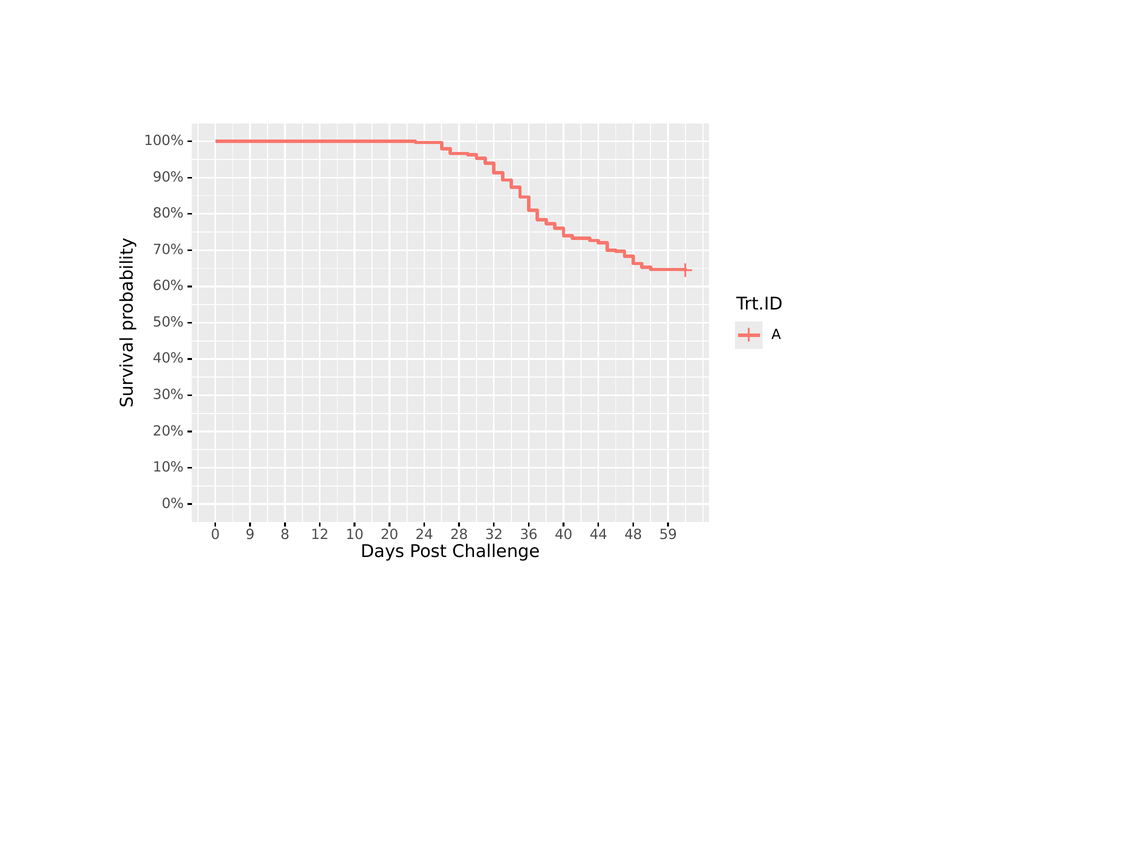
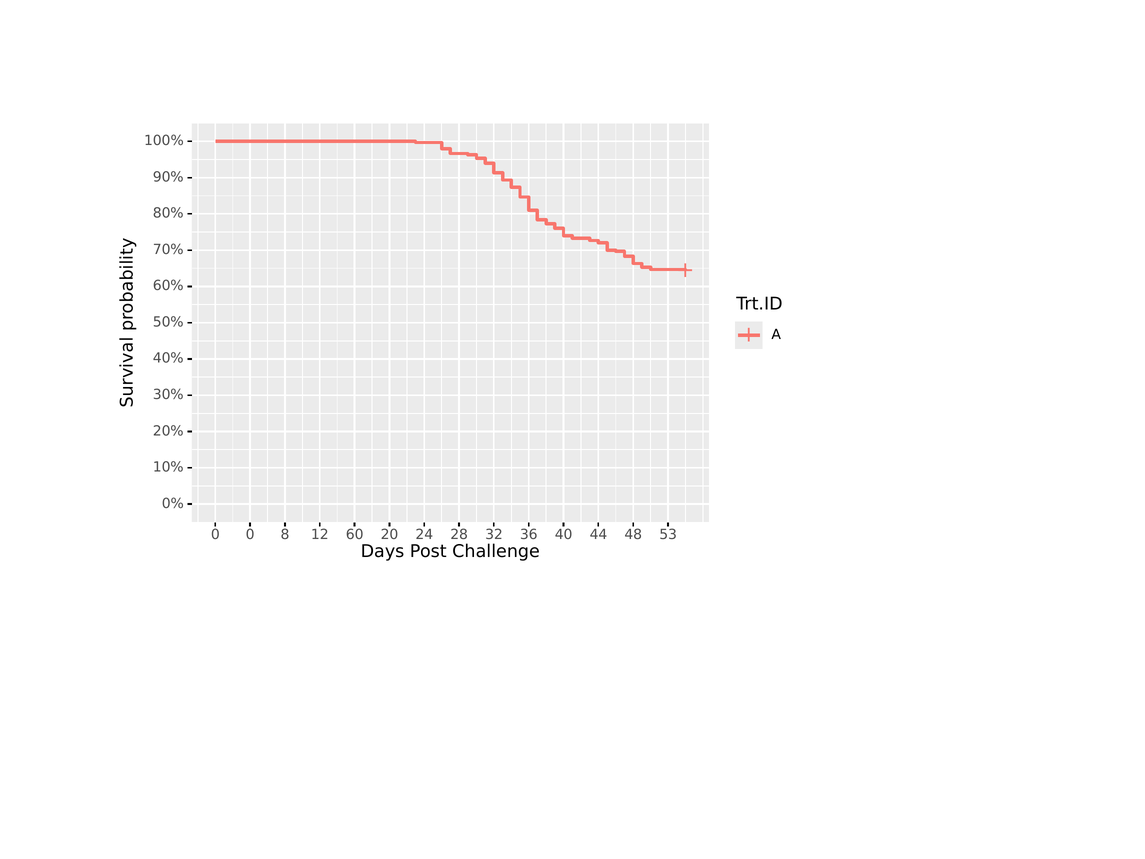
0 9: 9 -> 0
10: 10 -> 60
59: 59 -> 53
